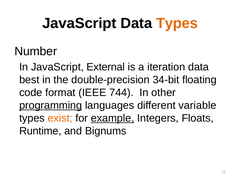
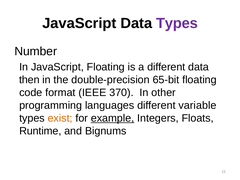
Types at (177, 23) colour: orange -> purple
JavaScript External: External -> Floating
a iteration: iteration -> different
best: best -> then
34-bit: 34-bit -> 65-bit
744: 744 -> 370
programming underline: present -> none
